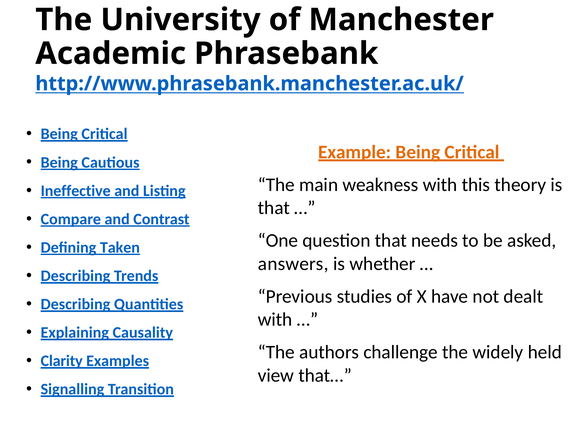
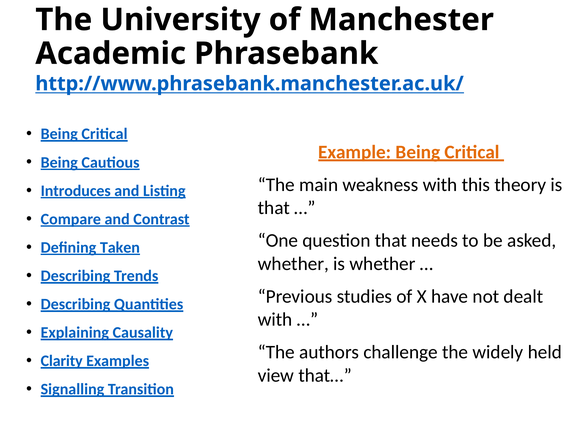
Ineffective: Ineffective -> Introduces
answers at (293, 264): answers -> whether
